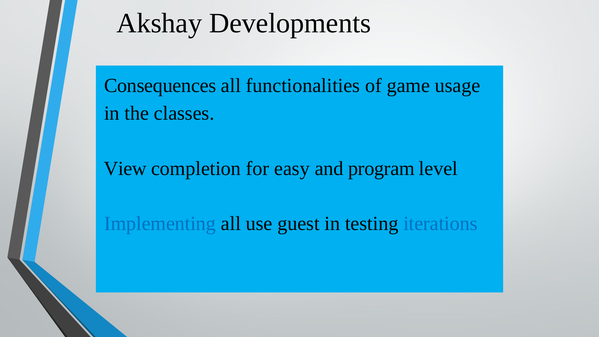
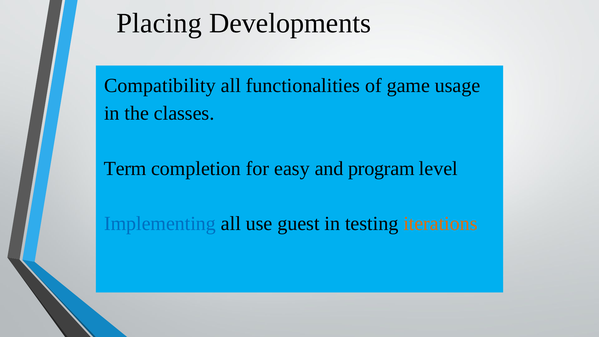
Akshay: Akshay -> Placing
Consequences: Consequences -> Compatibility
View: View -> Term
iterations colour: blue -> orange
